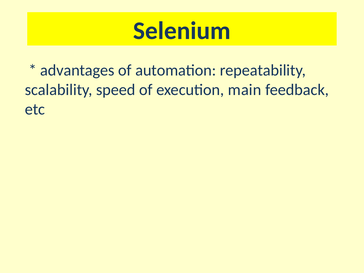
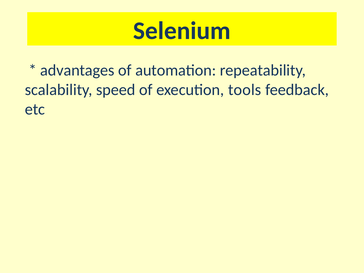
main: main -> tools
